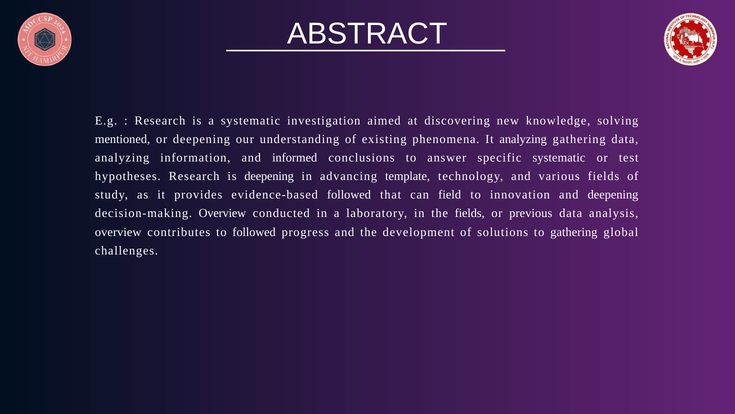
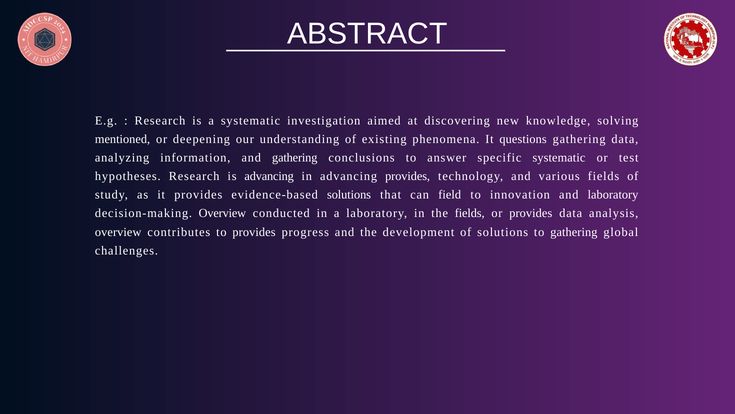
It analyzing: analyzing -> questions
and informed: informed -> gathering
is deepening: deepening -> advancing
advancing template: template -> provides
evidence-based followed: followed -> solutions
and deepening: deepening -> laboratory
or previous: previous -> provides
to followed: followed -> provides
